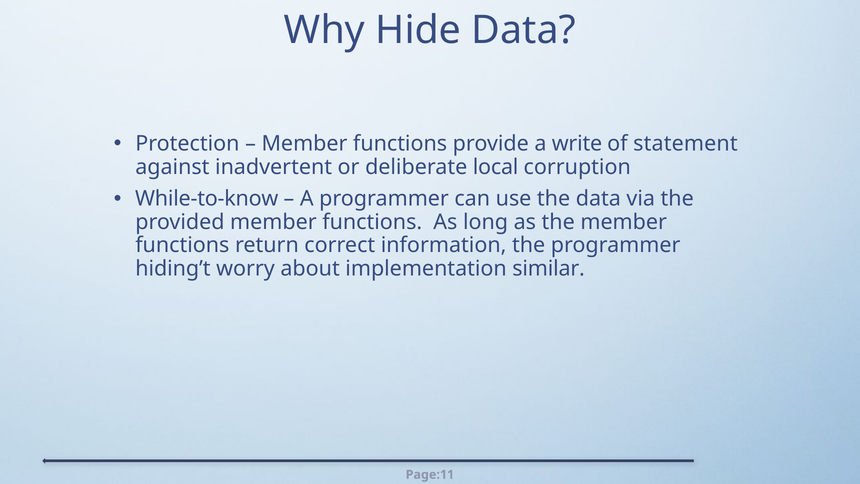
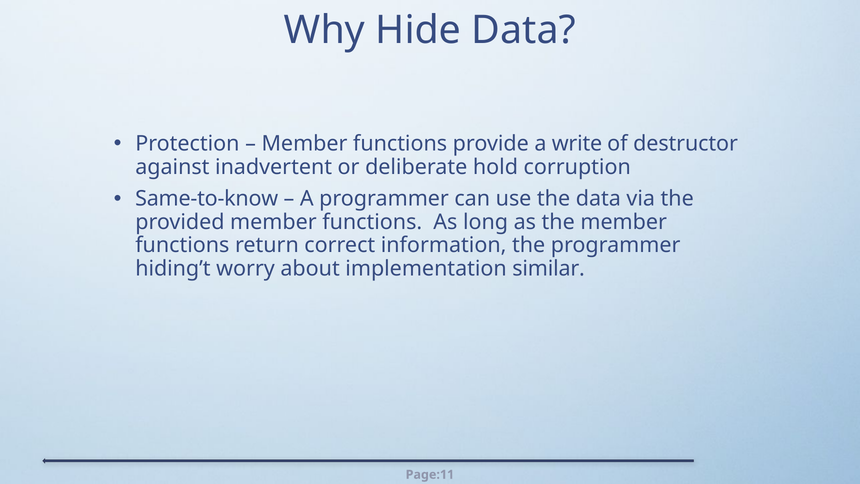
statement: statement -> destructor
local: local -> hold
While-to-know: While-to-know -> Same-to-know
